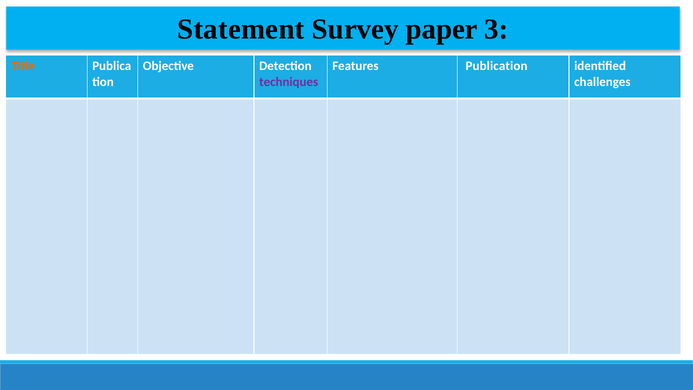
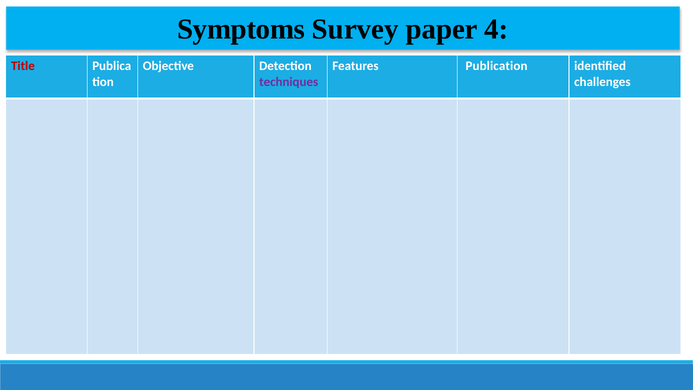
Statement: Statement -> Symptoms
3: 3 -> 4
Title colour: orange -> red
